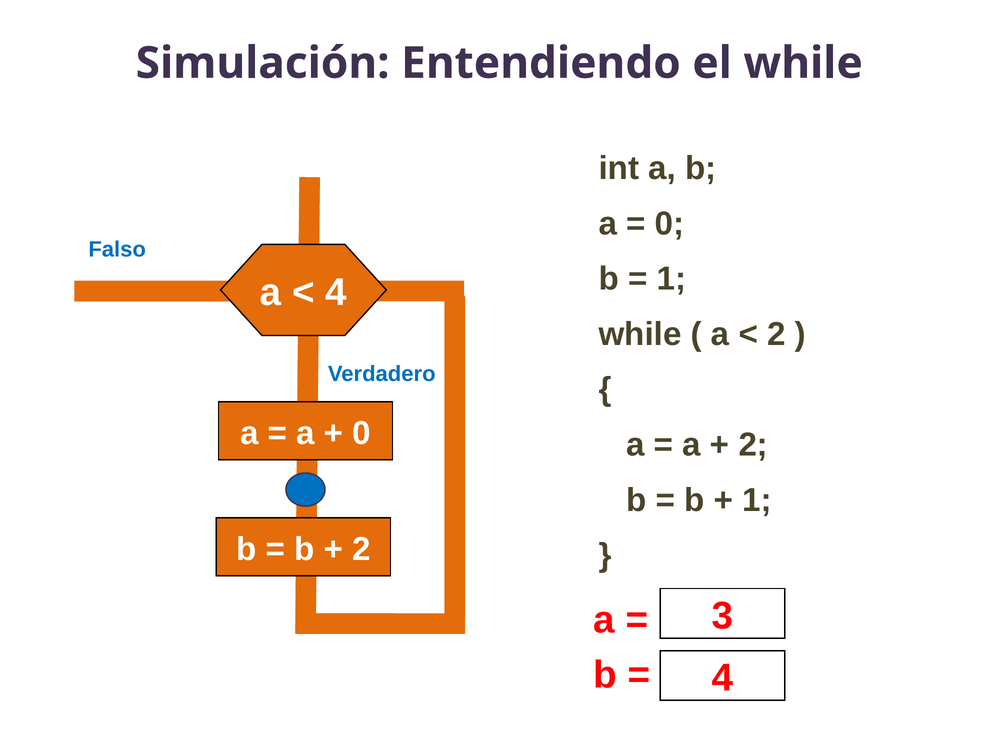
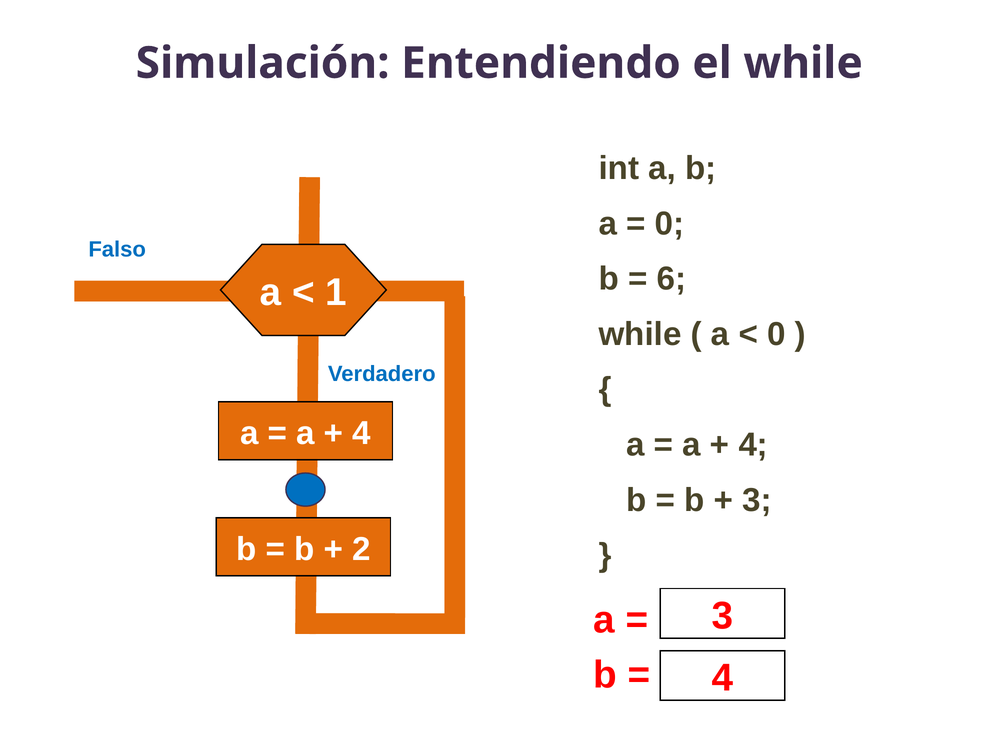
1 at (671, 279): 1 -> 6
4 at (336, 293): 4 -> 1
2 at (776, 334): 2 -> 0
0 at (362, 433): 0 -> 4
2 at (753, 445): 2 -> 4
1 at (757, 500): 1 -> 3
